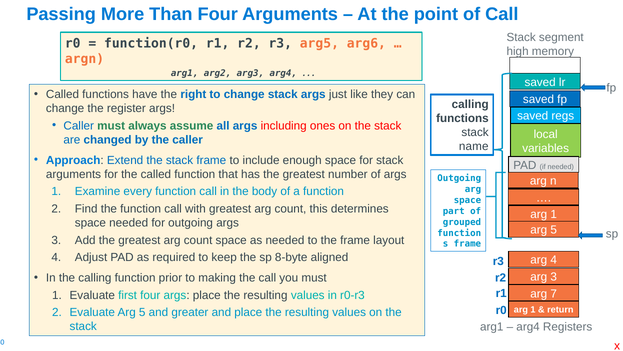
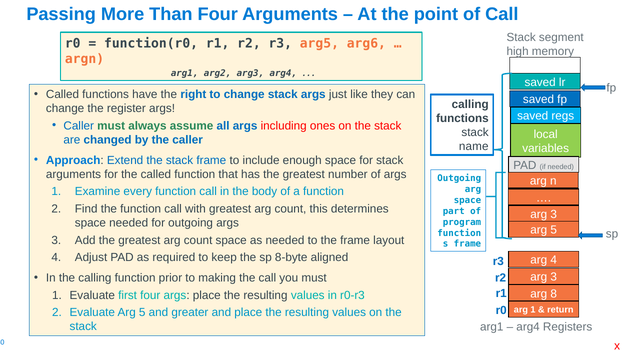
1 at (554, 214): 1 -> 3
grouped: grouped -> program
7: 7 -> 8
